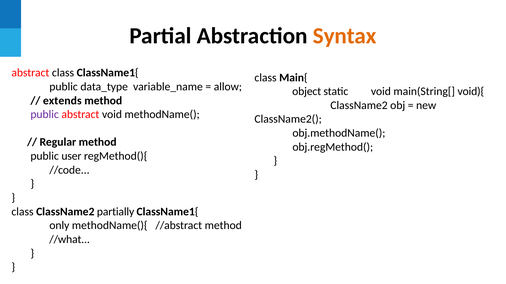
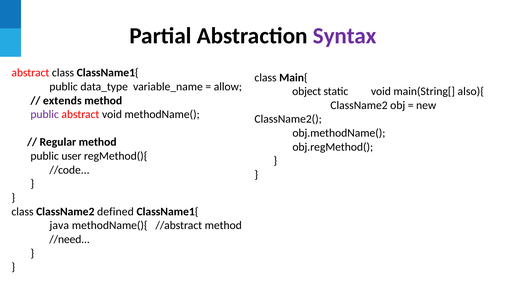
Syntax colour: orange -> purple
void){: void){ -> also){
partially: partially -> defined
only: only -> java
//what: //what -> //need
